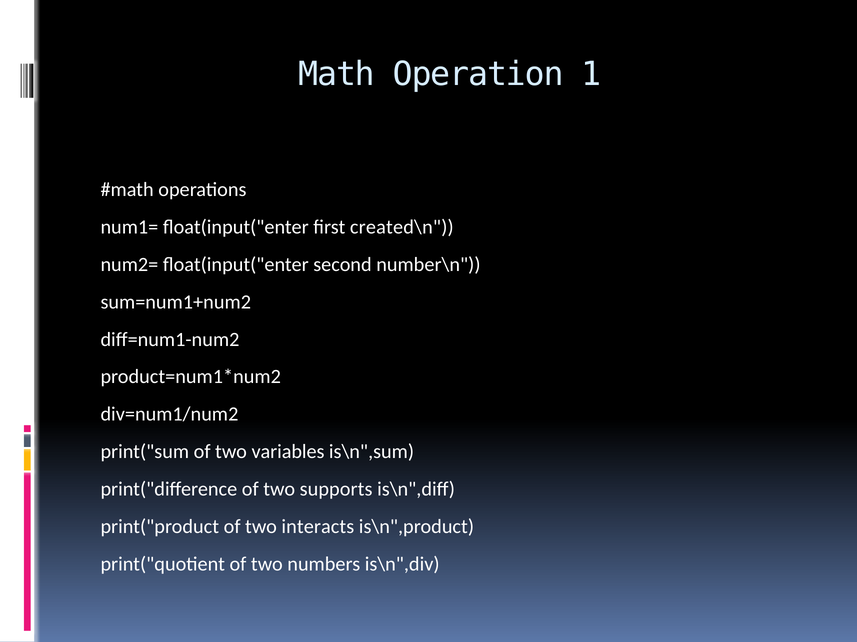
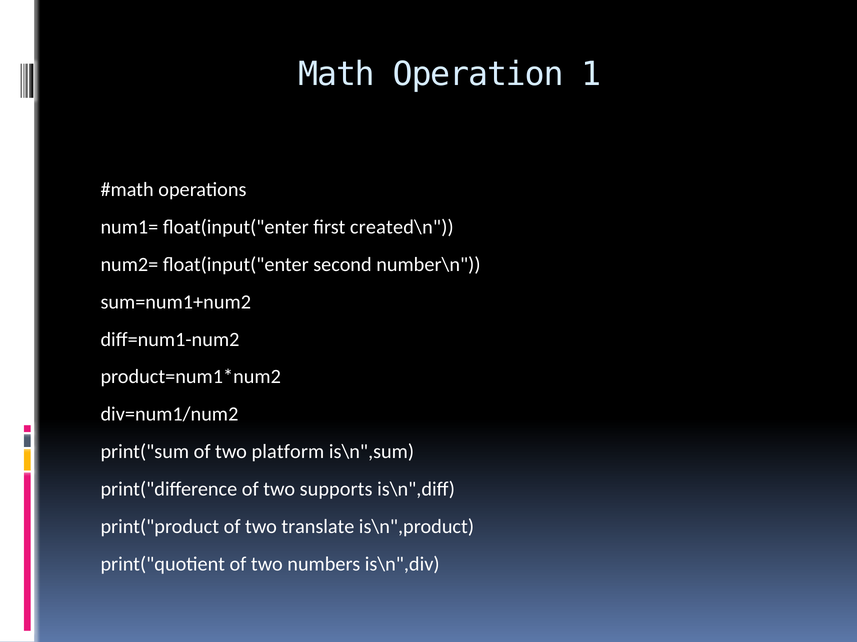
variables: variables -> platform
interacts: interacts -> translate
